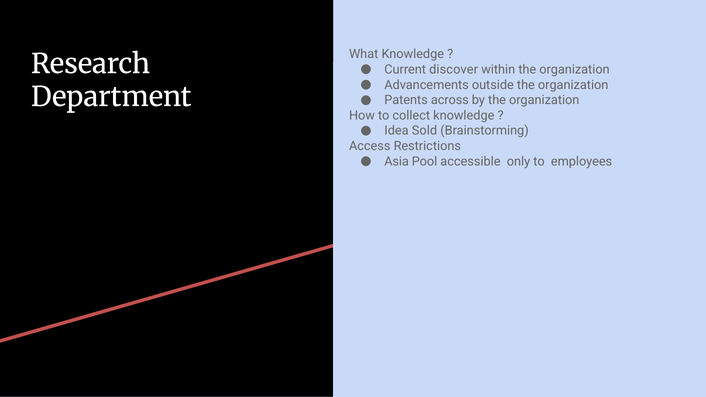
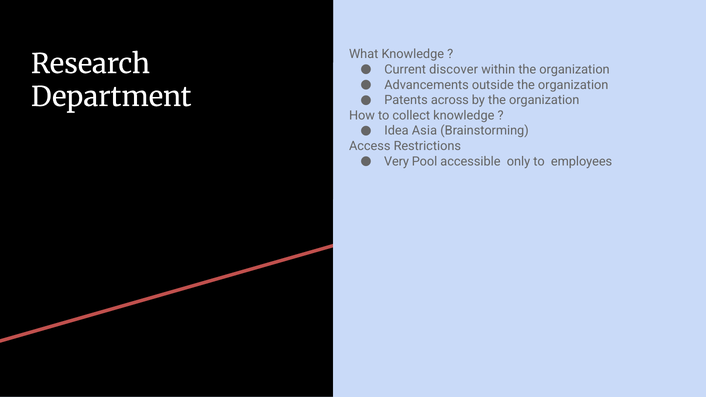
Sold: Sold -> Asia
Asia: Asia -> Very
